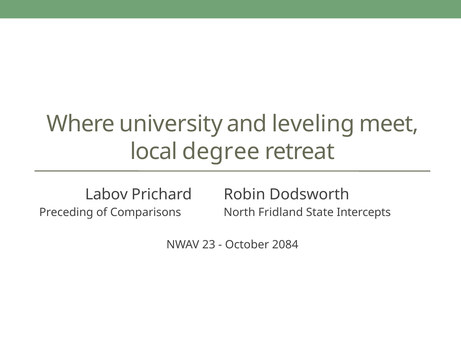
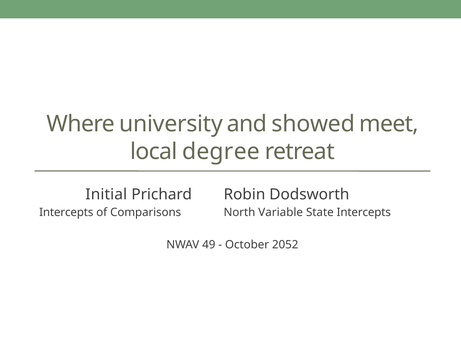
leveling: leveling -> showed
Labov: Labov -> Initial
Preceding at (66, 213): Preceding -> Intercepts
Fridland: Fridland -> Variable
23: 23 -> 49
2084: 2084 -> 2052
